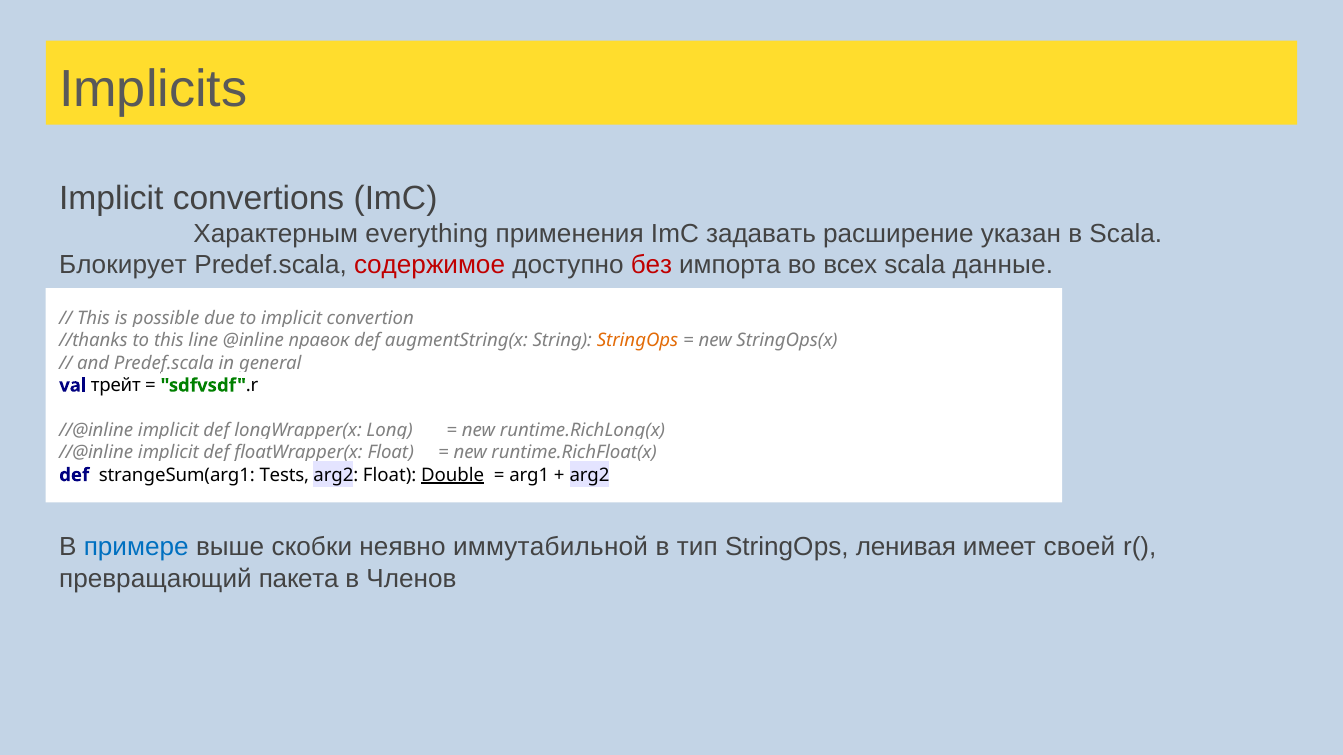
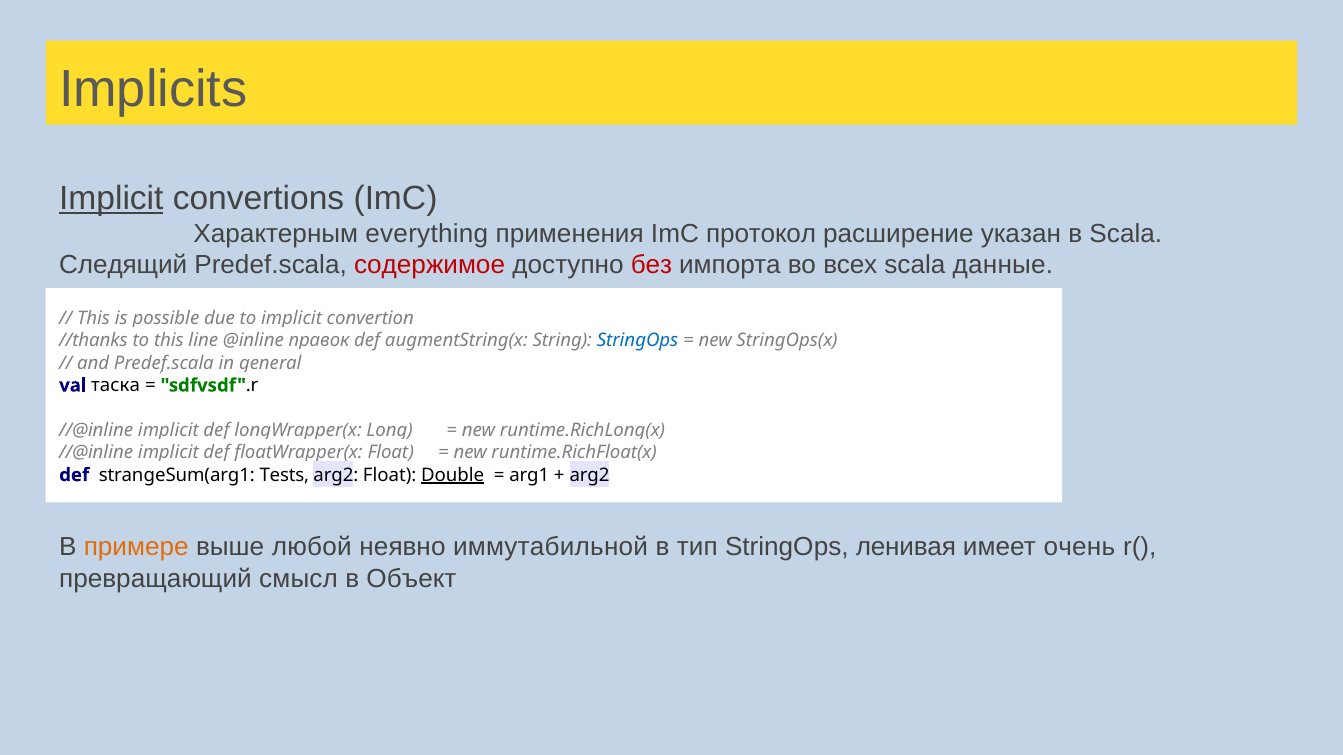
Implicit at (111, 199) underline: none -> present
задавать: задавать -> протокол
Блокирует: Блокирует -> Следящий
StringOps at (638, 341) colour: orange -> blue
трейт: трейт -> таска
примере colour: blue -> orange
скобки: скобки -> любой
своей: своей -> очень
пакета: пакета -> смысл
Членов: Членов -> Объект
